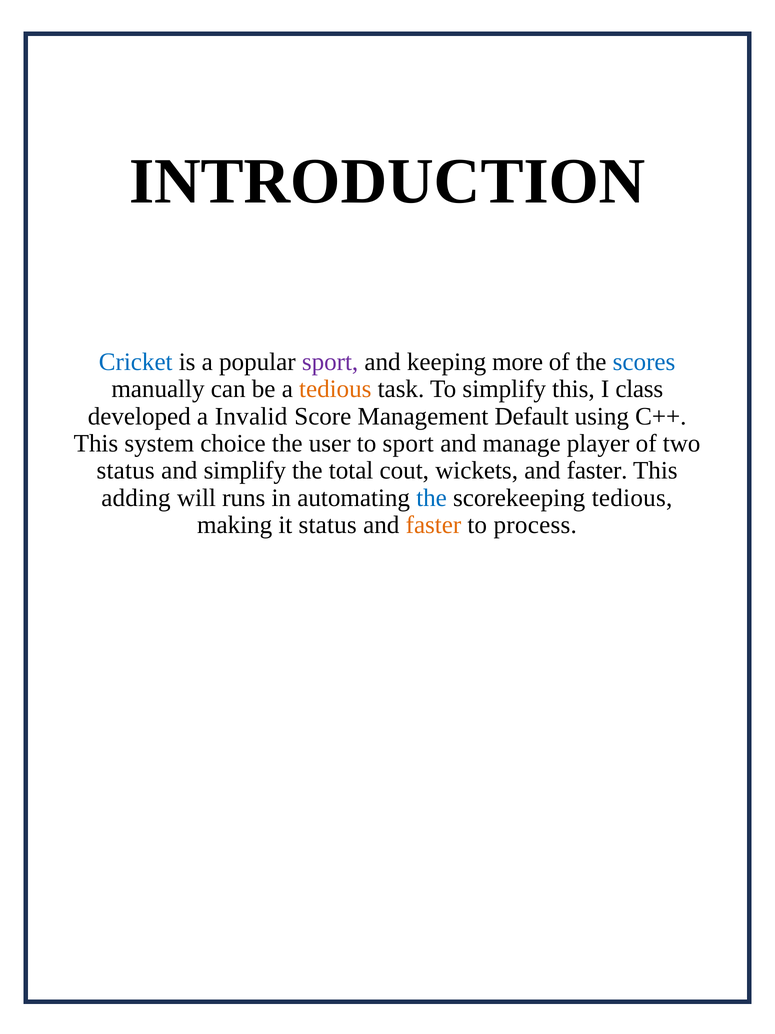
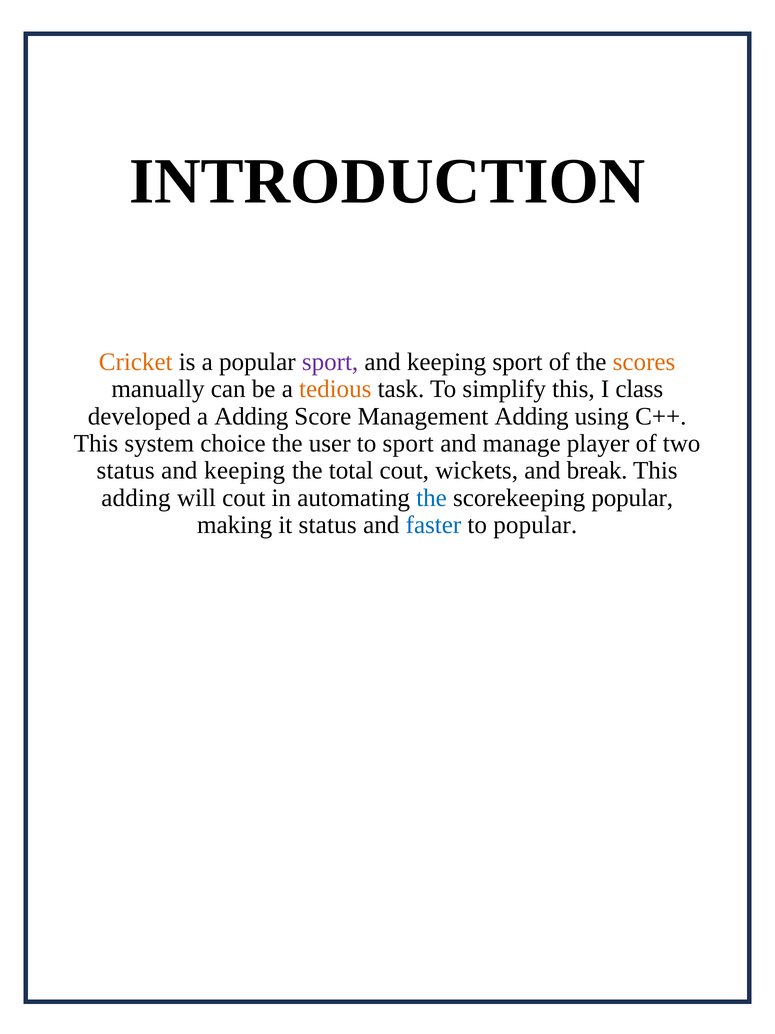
Cricket colour: blue -> orange
keeping more: more -> sport
scores colour: blue -> orange
a Invalid: Invalid -> Adding
Management Default: Default -> Adding
simplify at (245, 470): simplify -> keeping
wickets and faster: faster -> break
will runs: runs -> cout
scorekeeping tedious: tedious -> popular
faster at (433, 525) colour: orange -> blue
to process: process -> popular
